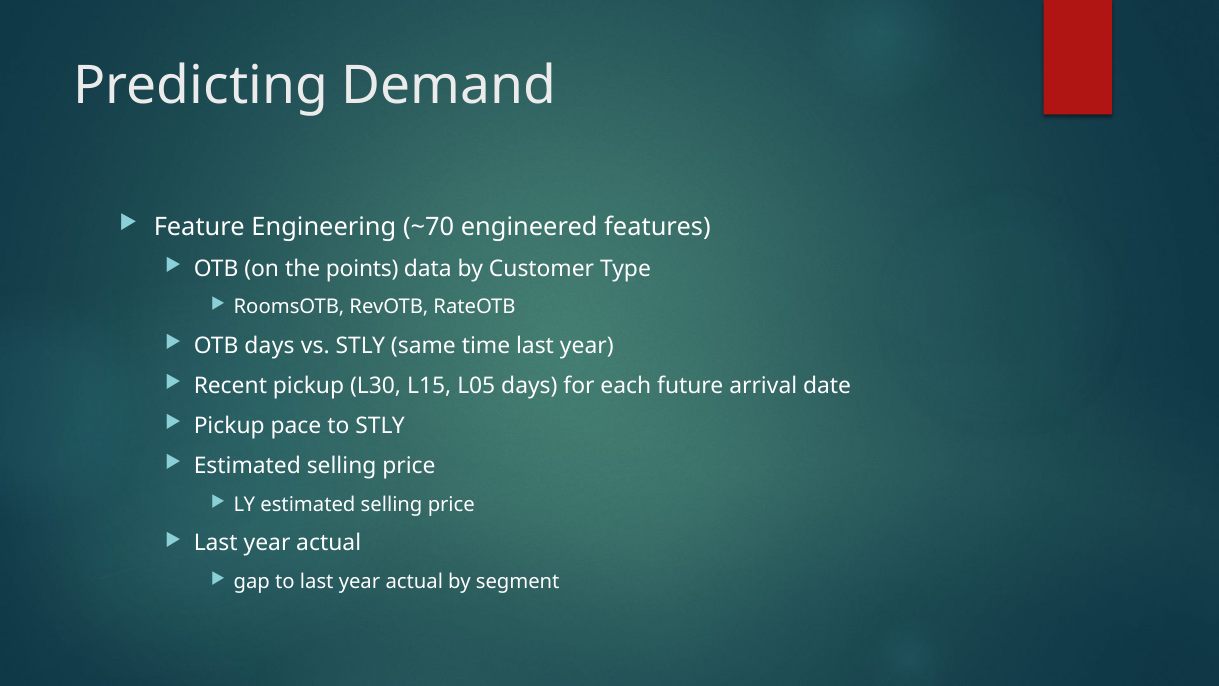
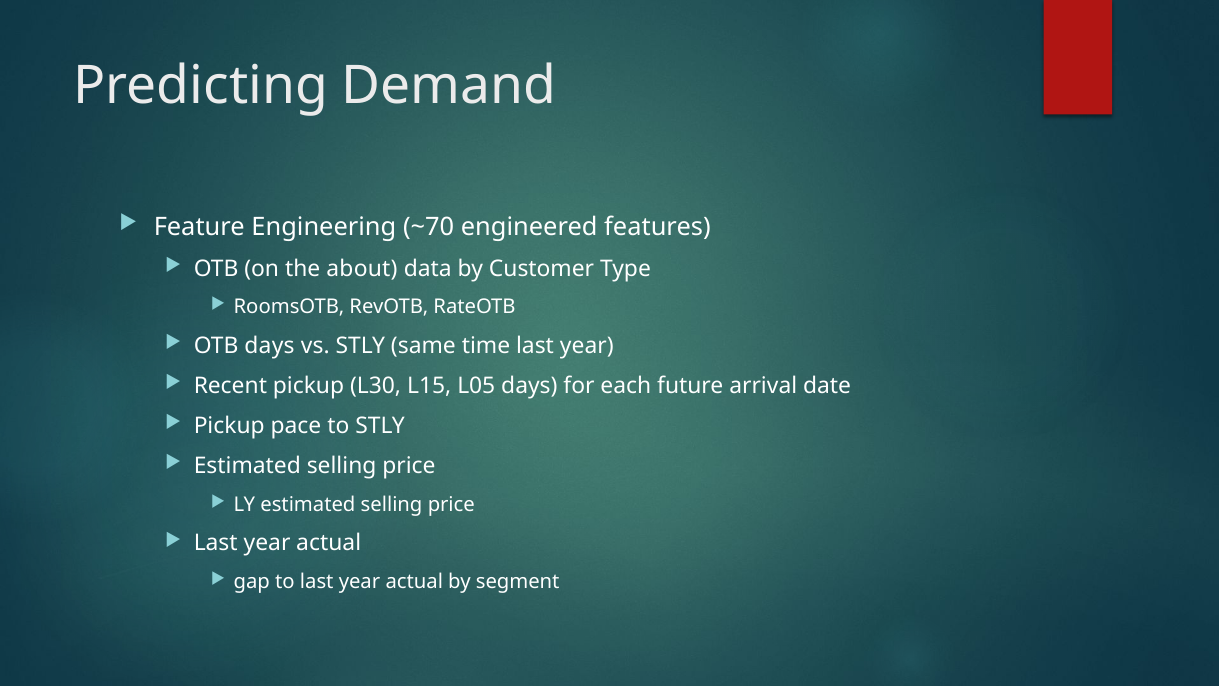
points: points -> about
